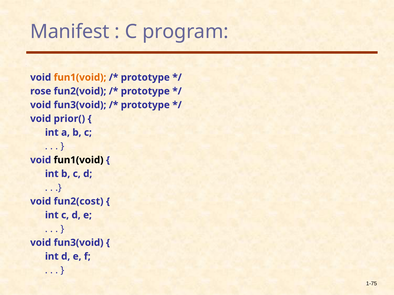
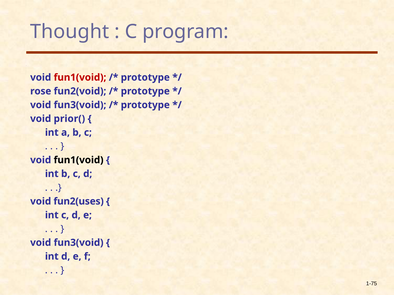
Manifest: Manifest -> Thought
fun1(void at (80, 78) colour: orange -> red
fun2(cost: fun2(cost -> fun2(uses
